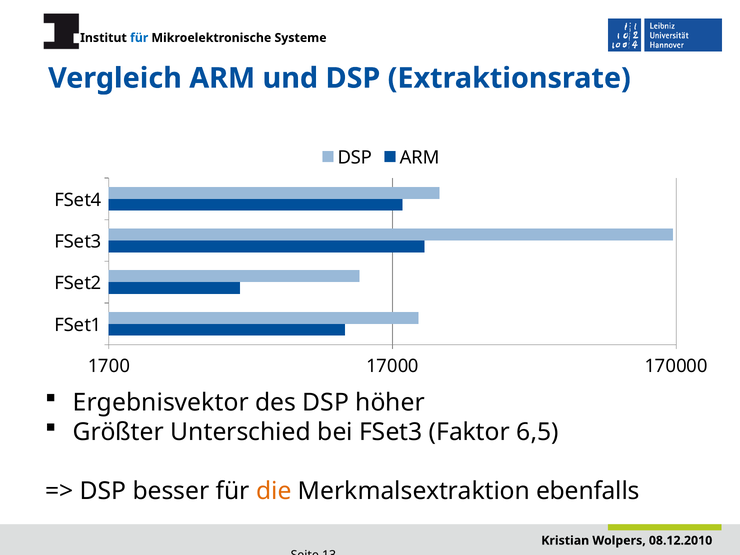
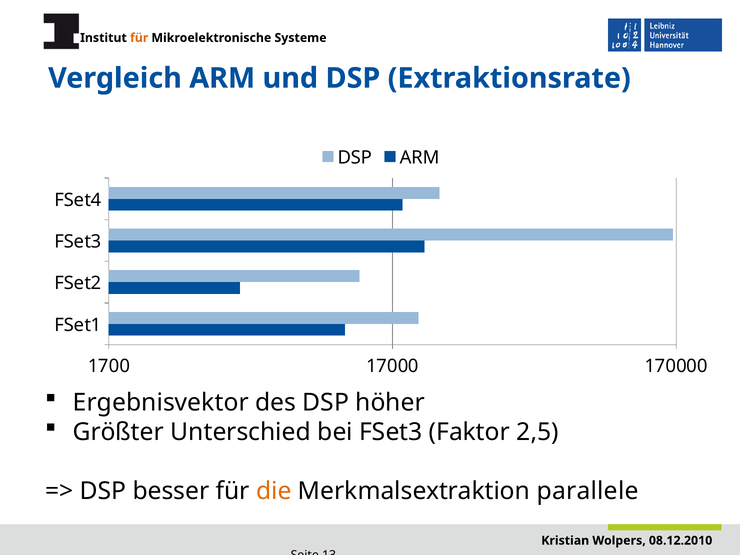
für at (139, 38) colour: blue -> orange
6,5: 6,5 -> 2,5
ebenfalls: ebenfalls -> parallele
